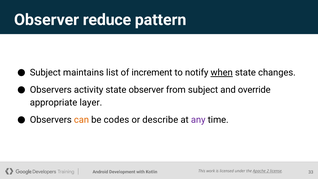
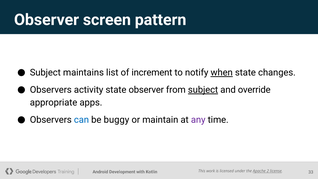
reduce: reduce -> screen
subject at (203, 90) underline: none -> present
layer: layer -> apps
can colour: orange -> blue
codes: codes -> buggy
describe: describe -> maintain
